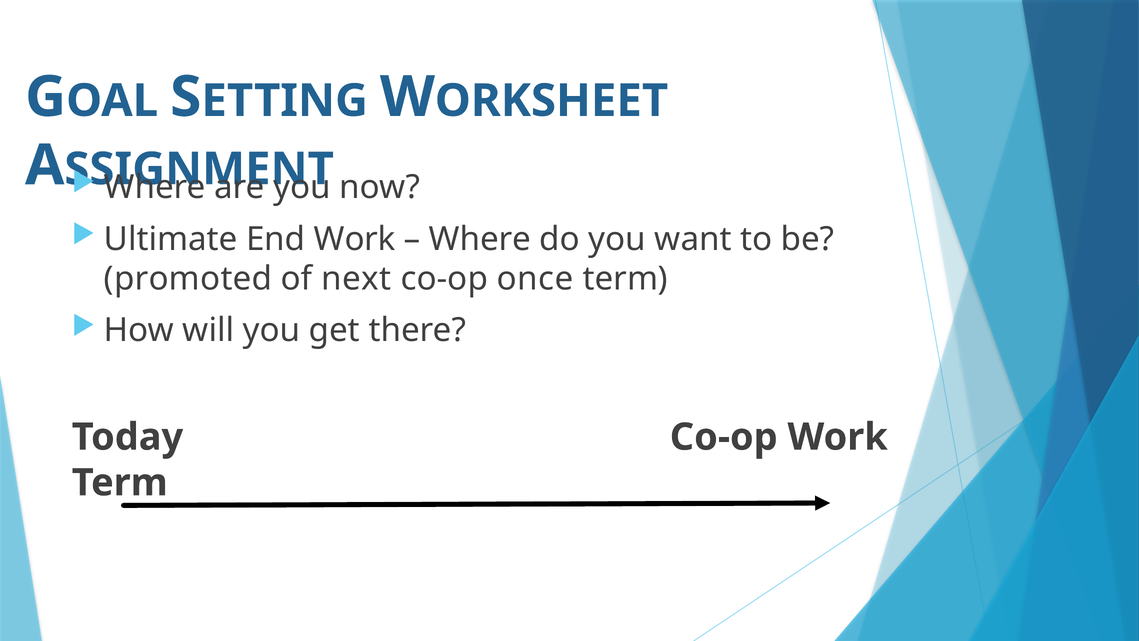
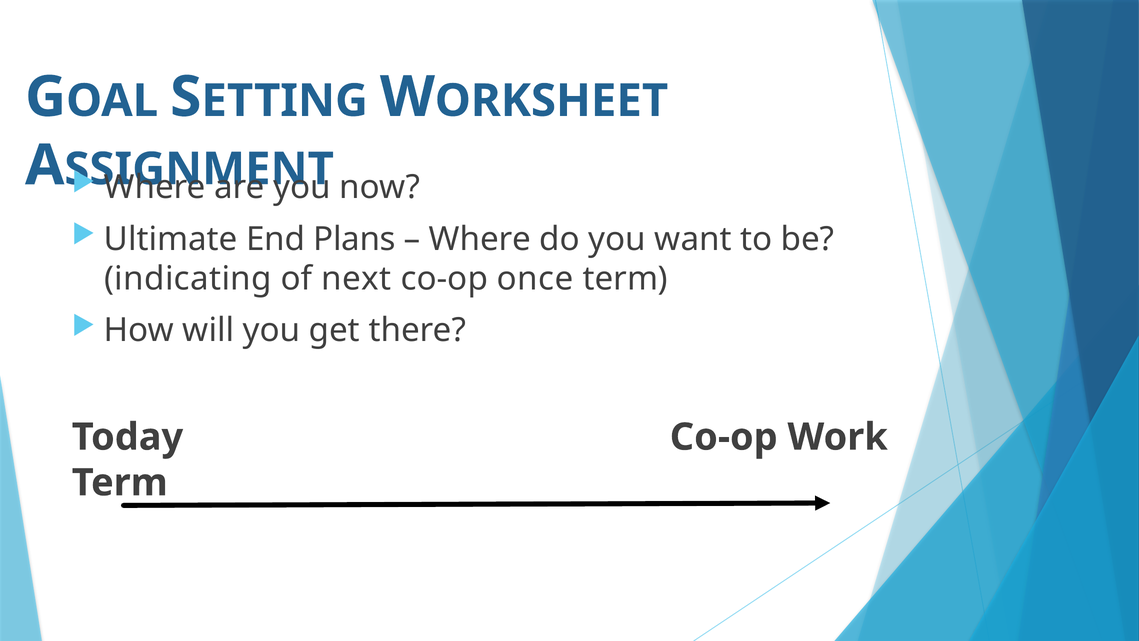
End Work: Work -> Plans
promoted: promoted -> indicating
